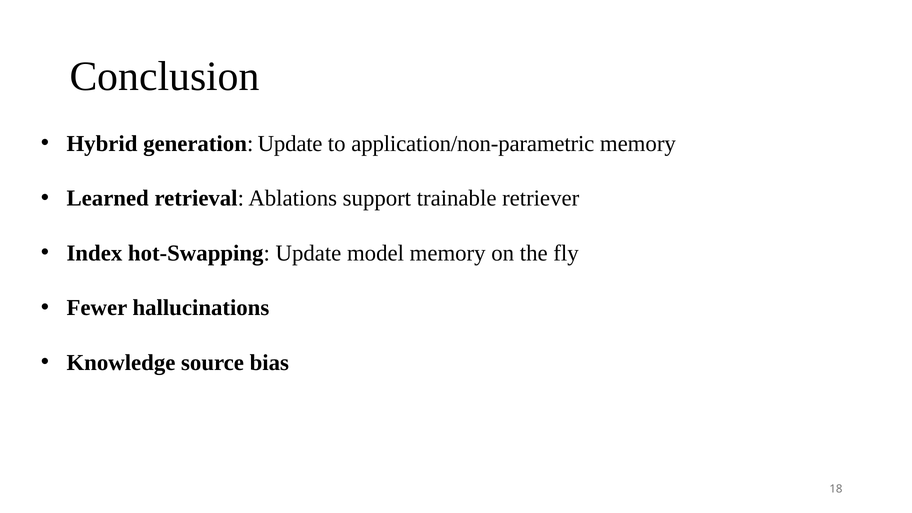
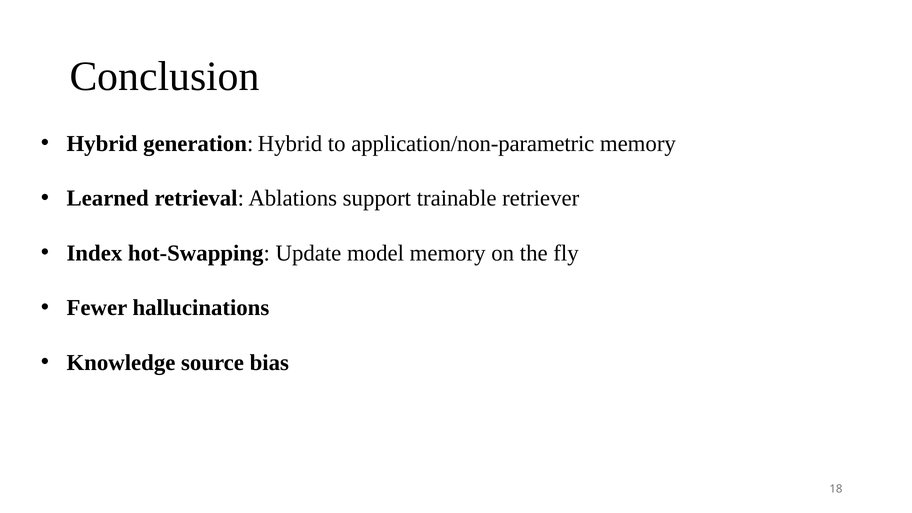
generation Update: Update -> Hybrid
